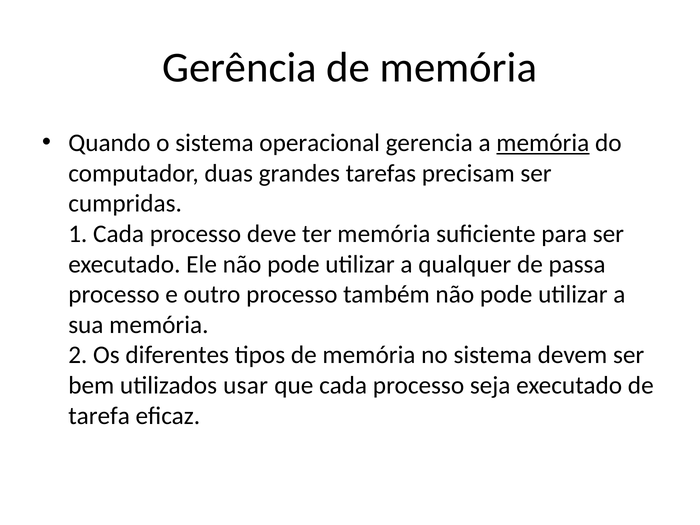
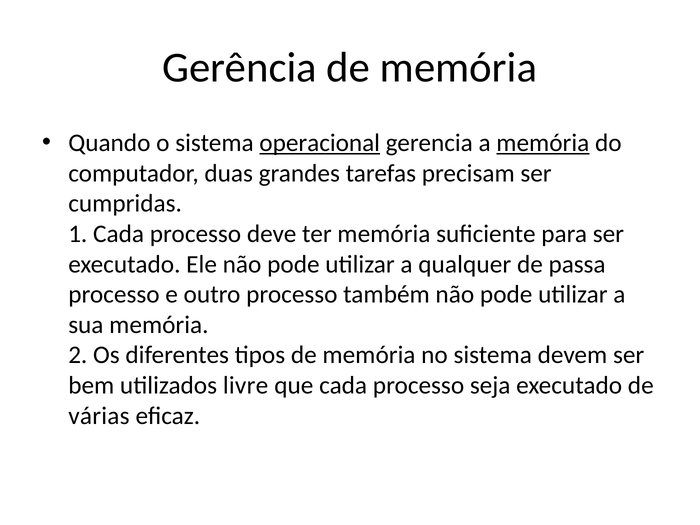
operacional underline: none -> present
usar: usar -> livre
tarefa: tarefa -> várias
